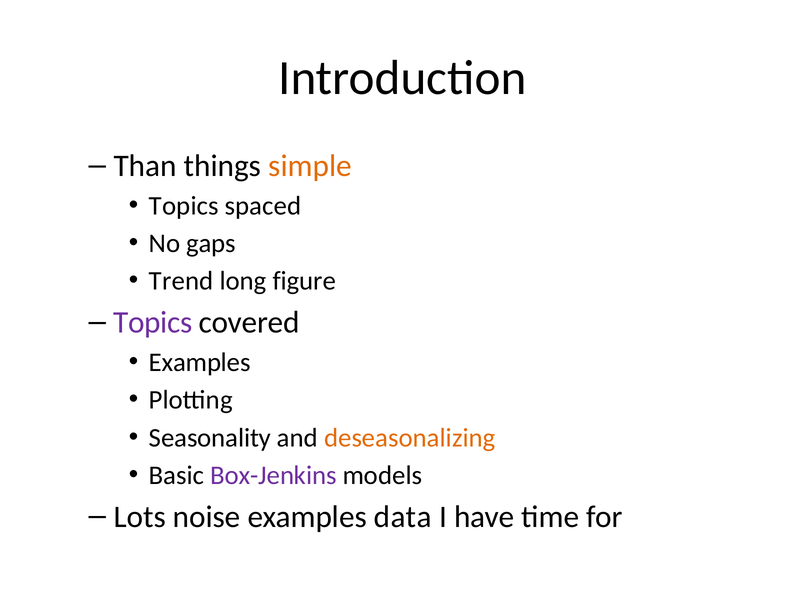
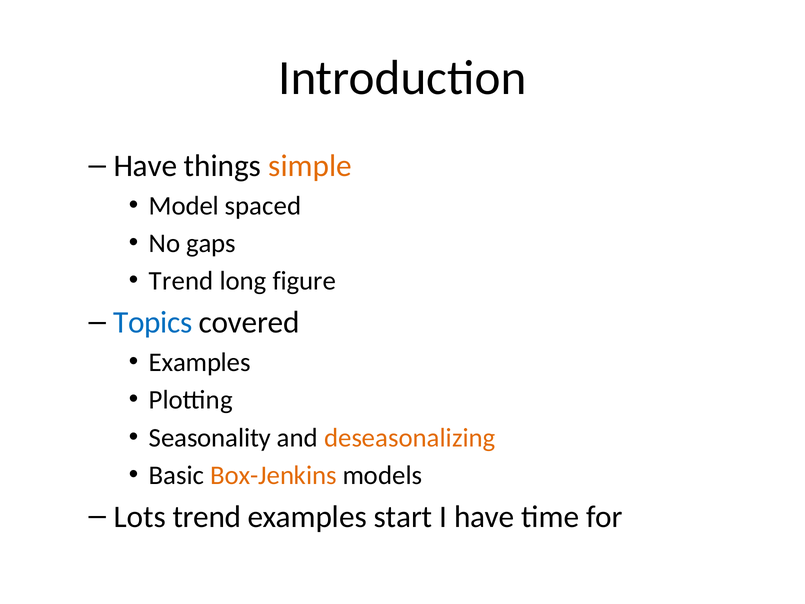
Than at (145, 166): Than -> Have
Topics at (184, 206): Topics -> Model
Topics at (153, 322) colour: purple -> blue
Box-Jenkins colour: purple -> orange
Lots noise: noise -> trend
data: data -> start
